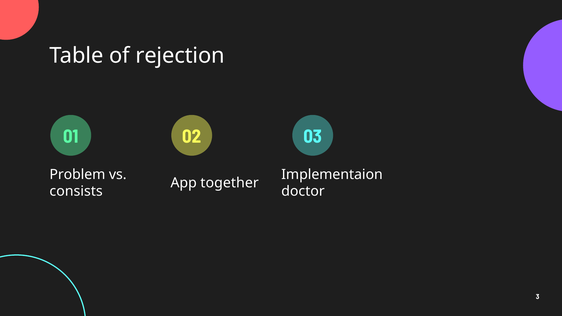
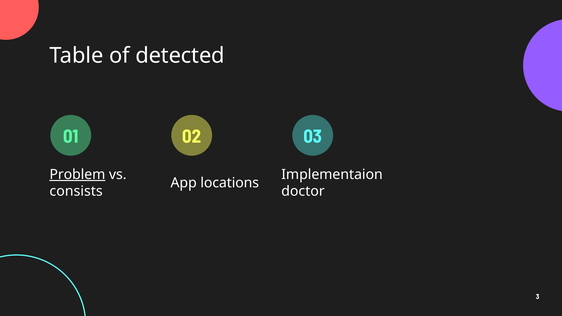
rejection: rejection -> detected
Problem underline: none -> present
together: together -> locations
